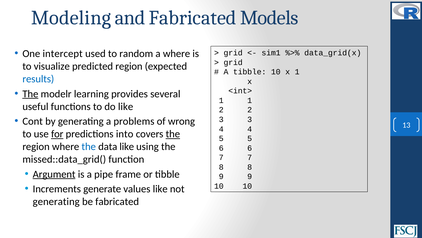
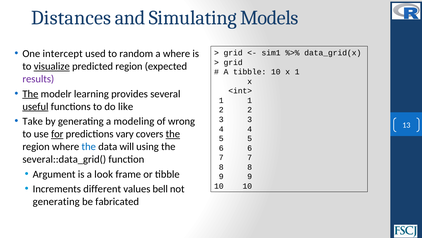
Modeling: Modeling -> Distances
and Fabricated: Fabricated -> Simulating
visualize underline: none -> present
results colour: blue -> purple
useful underline: none -> present
Cont: Cont -> Take
problems: problems -> modeling
into: into -> vary
data like: like -> will
missed::data_grid(: missed::data_grid( -> several::data_grid(
Argument underline: present -> none
pipe: pipe -> look
generate: generate -> different
values like: like -> bell
